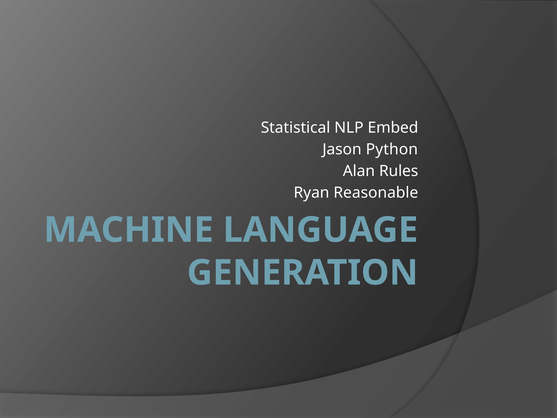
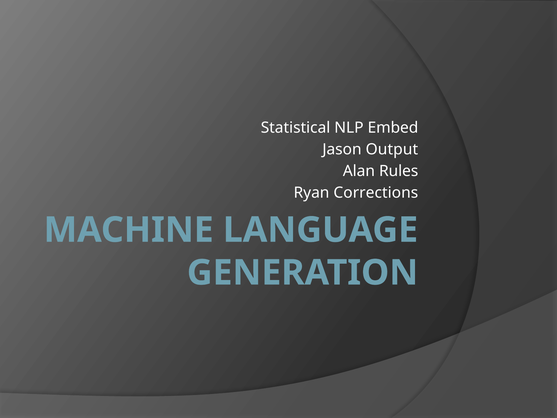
Python: Python -> Output
Reasonable: Reasonable -> Corrections
